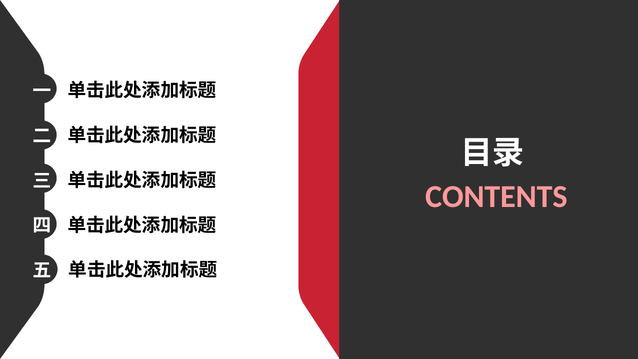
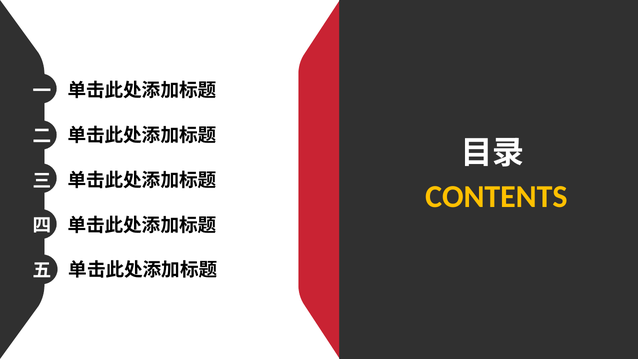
CONTENTS colour: pink -> yellow
